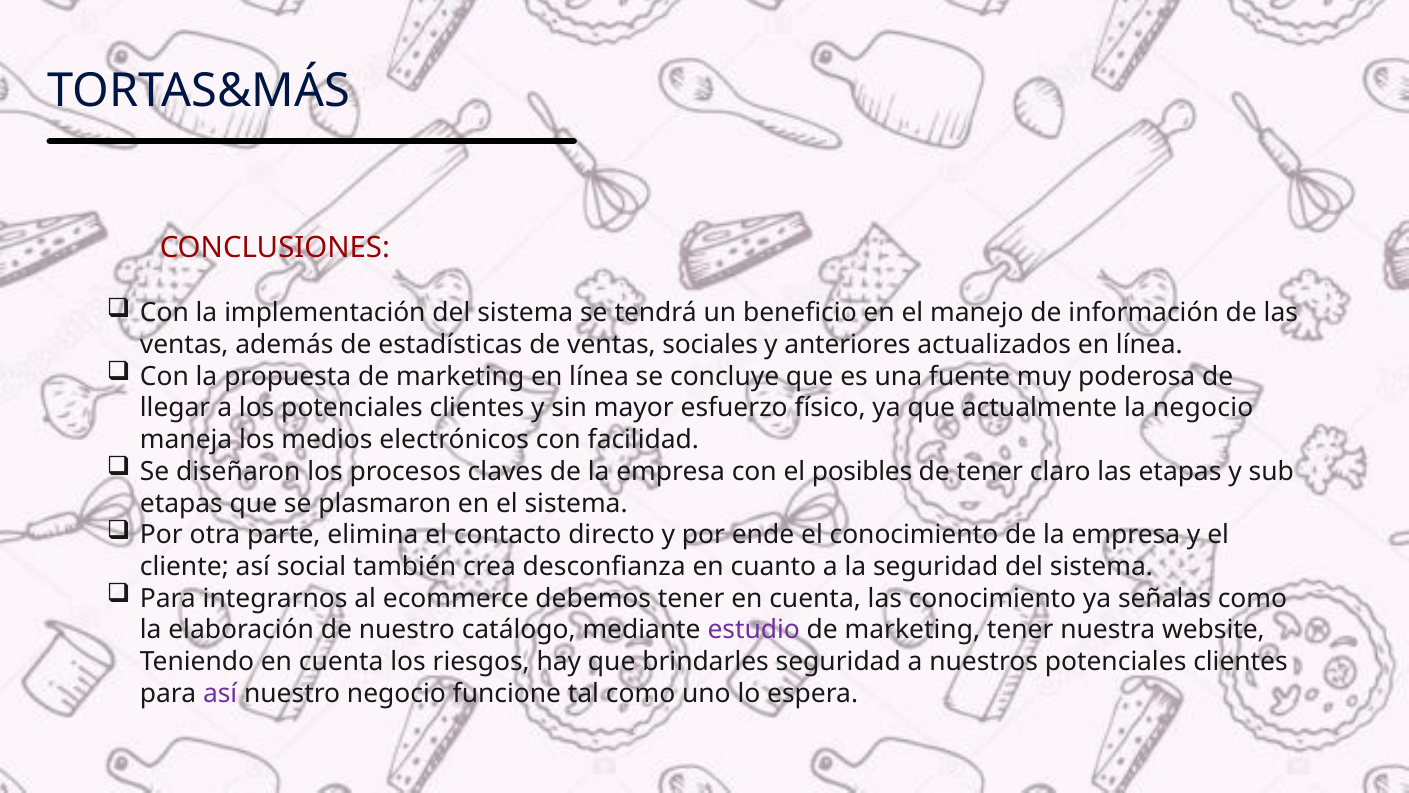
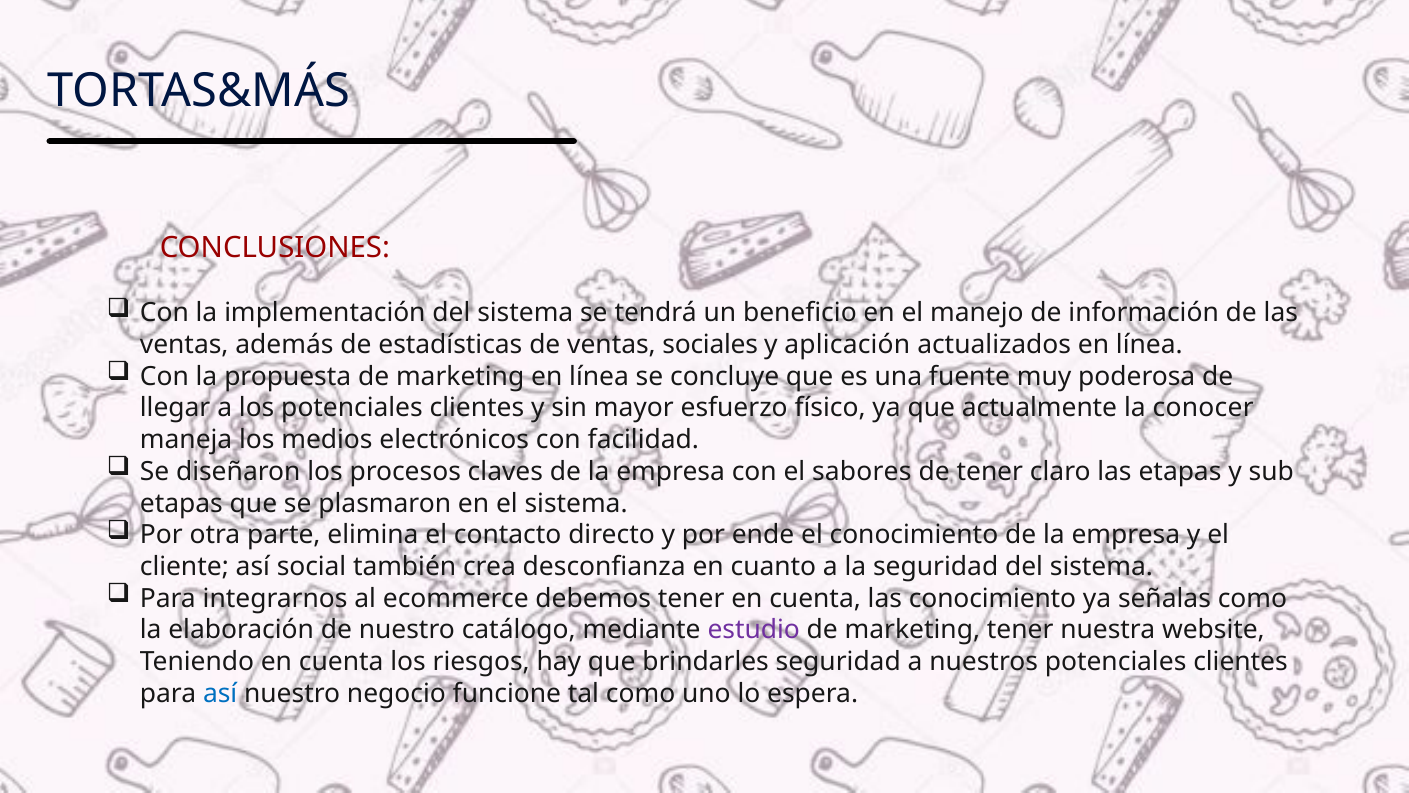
anteriores: anteriores -> aplicación
la negocio: negocio -> conocer
posibles: posibles -> sabores
así at (220, 693) colour: purple -> blue
